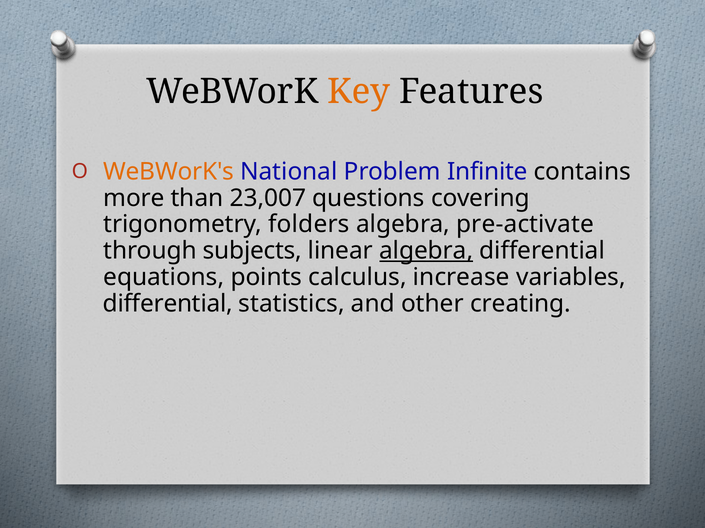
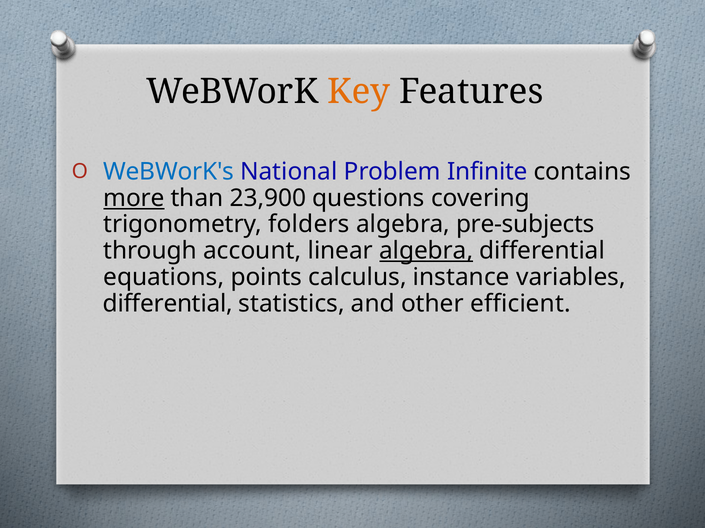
WeBWorK's colour: orange -> blue
more underline: none -> present
23,007: 23,007 -> 23,900
pre-activate: pre-activate -> pre-subjects
subjects: subjects -> account
increase: increase -> instance
creating: creating -> efficient
